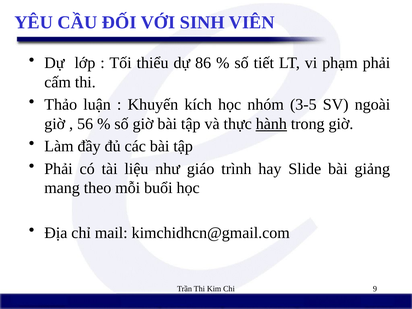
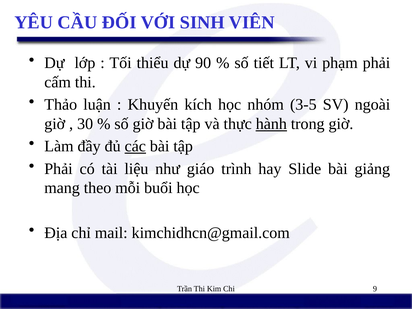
86: 86 -> 90
56: 56 -> 30
các underline: none -> present
